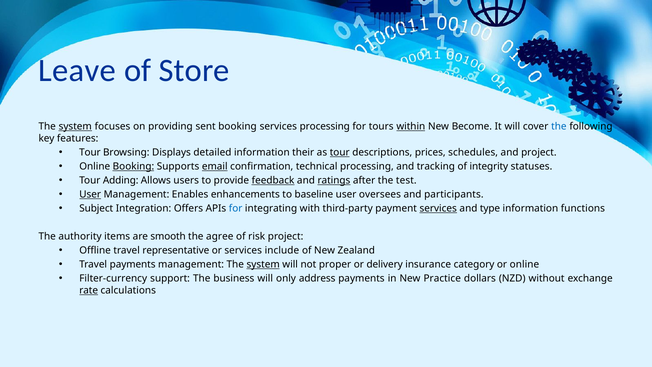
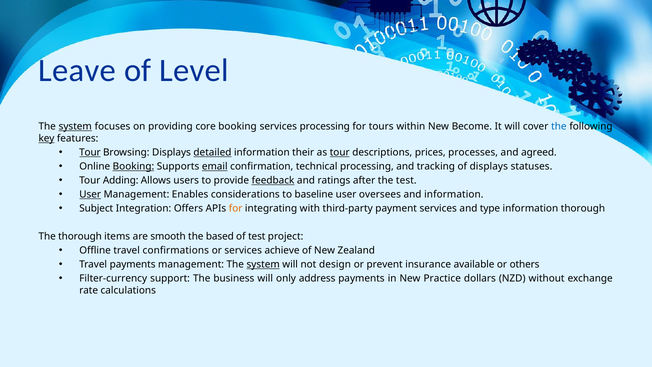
Store: Store -> Level
sent: sent -> core
within underline: present -> none
key underline: none -> present
Tour at (90, 152) underline: none -> present
detailed underline: none -> present
schedules: schedules -> processes
and project: project -> agreed
of integrity: integrity -> displays
ratings underline: present -> none
enhancements: enhancements -> considerations
and participants: participants -> information
for at (236, 208) colour: blue -> orange
services at (438, 208) underline: present -> none
information functions: functions -> thorough
The authority: authority -> thorough
agree: agree -> based
of risk: risk -> test
representative: representative -> confirmations
include: include -> achieve
proper: proper -> design
delivery: delivery -> prevent
category: category -> available
or online: online -> others
rate underline: present -> none
